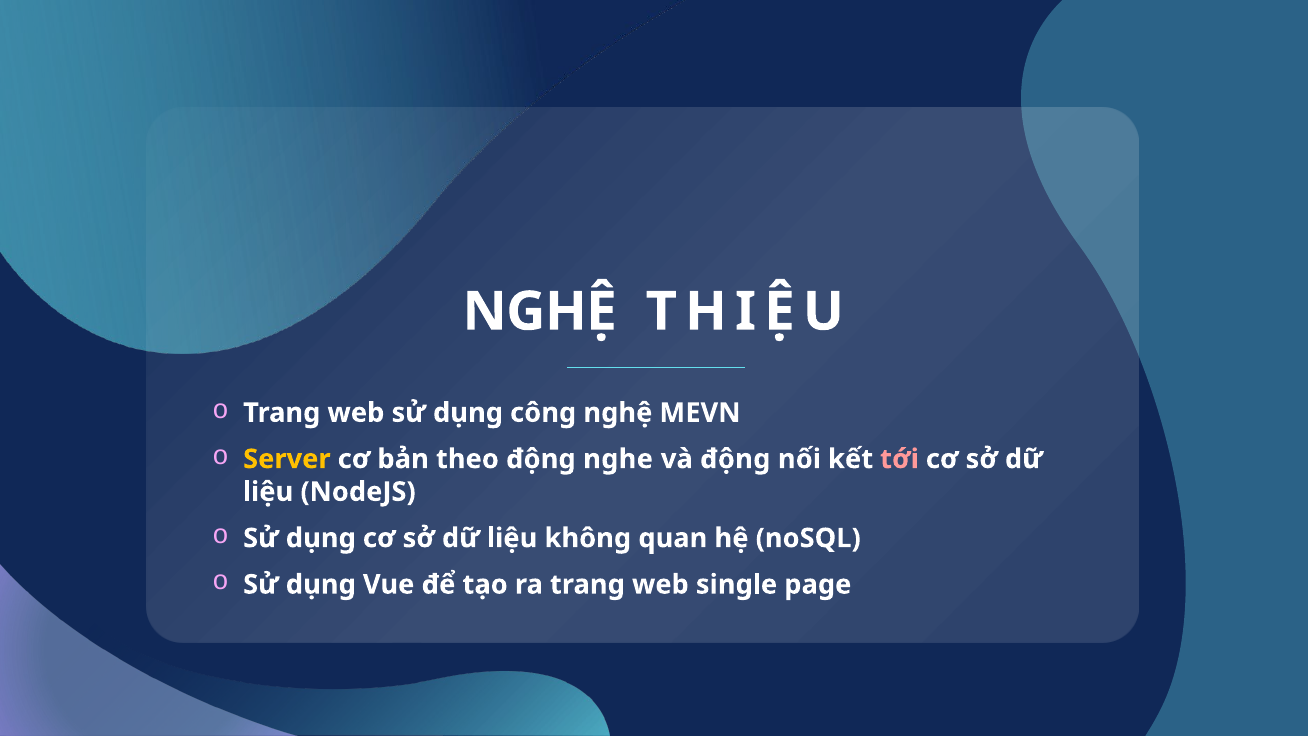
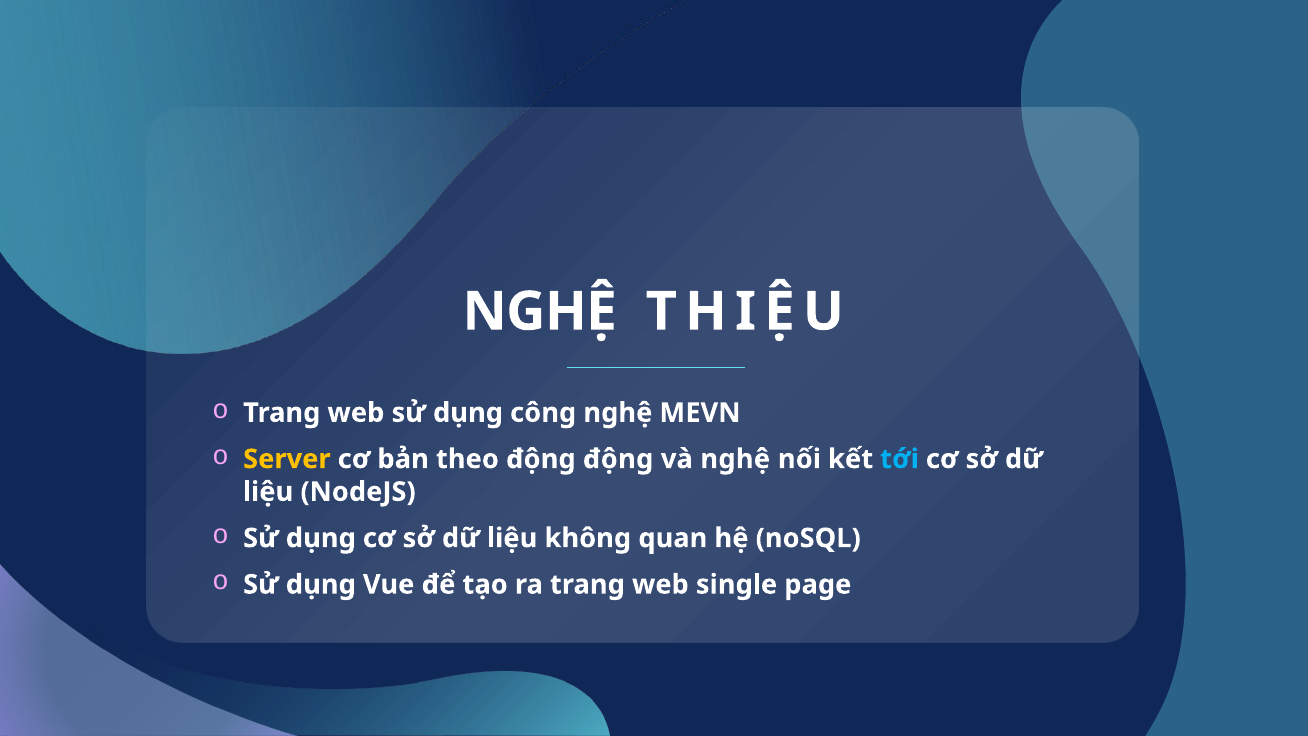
động nghe: nghe -> động
và động: động -> nghệ
tới colour: pink -> light blue
